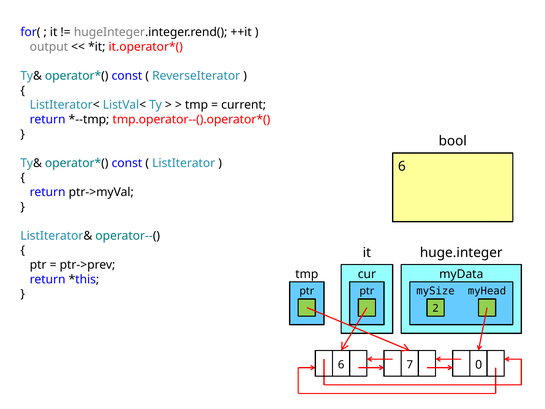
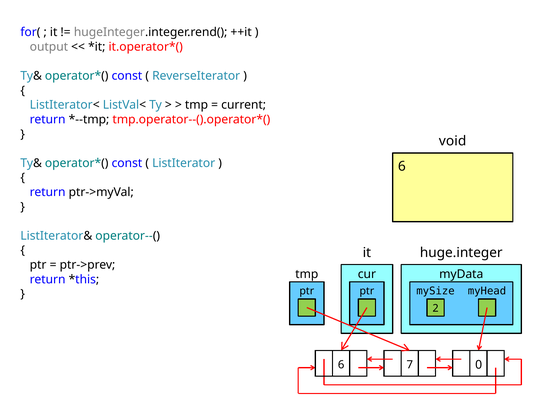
bool: bool -> void
